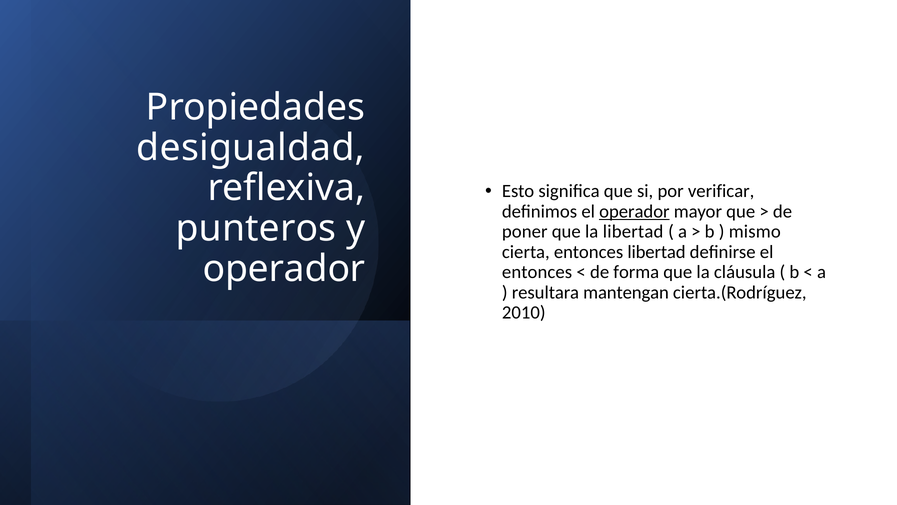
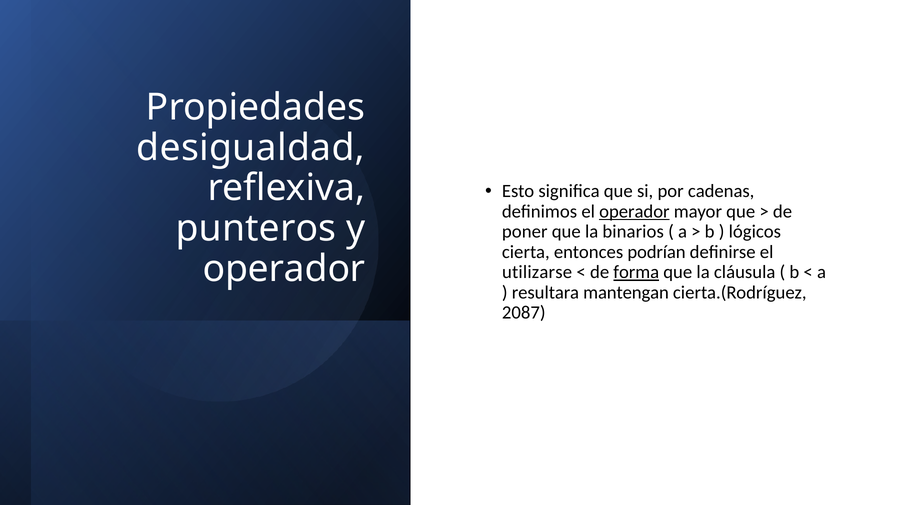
verificar: verificar -> cadenas
la libertad: libertad -> binarios
mismo: mismo -> lógicos
entonces libertad: libertad -> podrían
entonces at (537, 272): entonces -> utilizarse
forma underline: none -> present
2010: 2010 -> 2087
